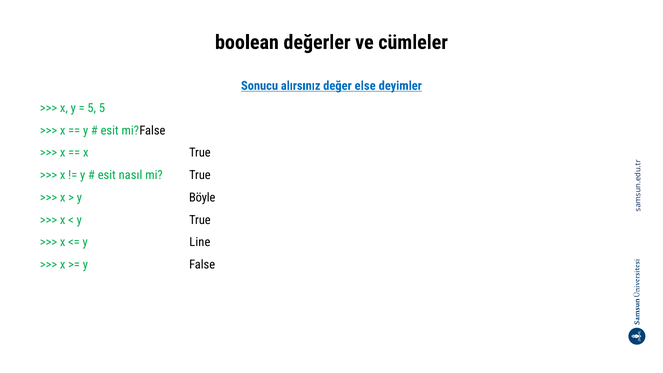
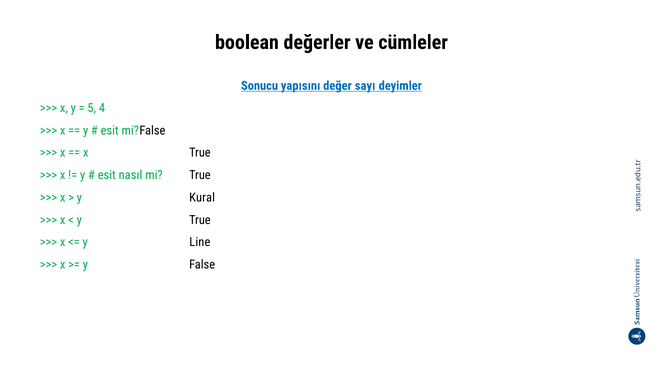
alırsınız: alırsınız -> yapısını
else: else -> sayı
5 5: 5 -> 4
Böyle: Böyle -> Kural
